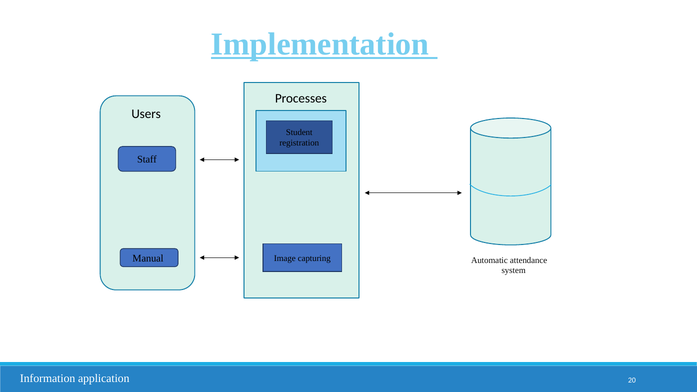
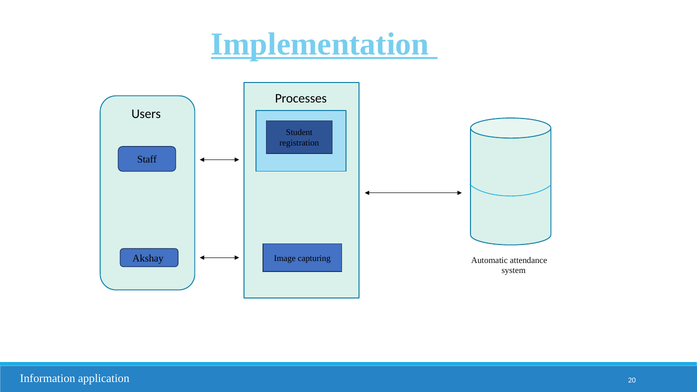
Manual: Manual -> Akshay
